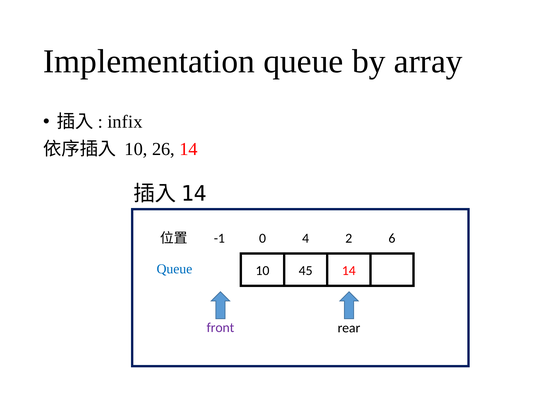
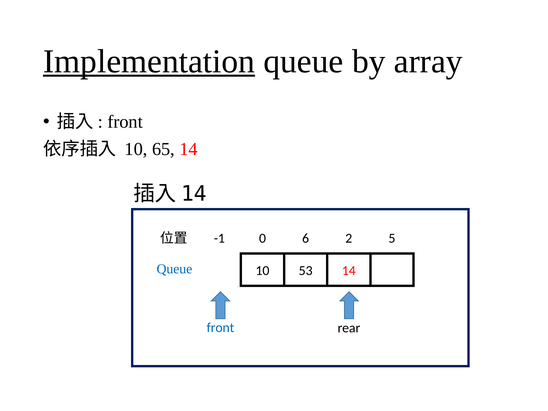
Implementation underline: none -> present
infix at (125, 122): infix -> front
26: 26 -> 65
4: 4 -> 6
6: 6 -> 5
45: 45 -> 53
front at (220, 328) colour: purple -> blue
